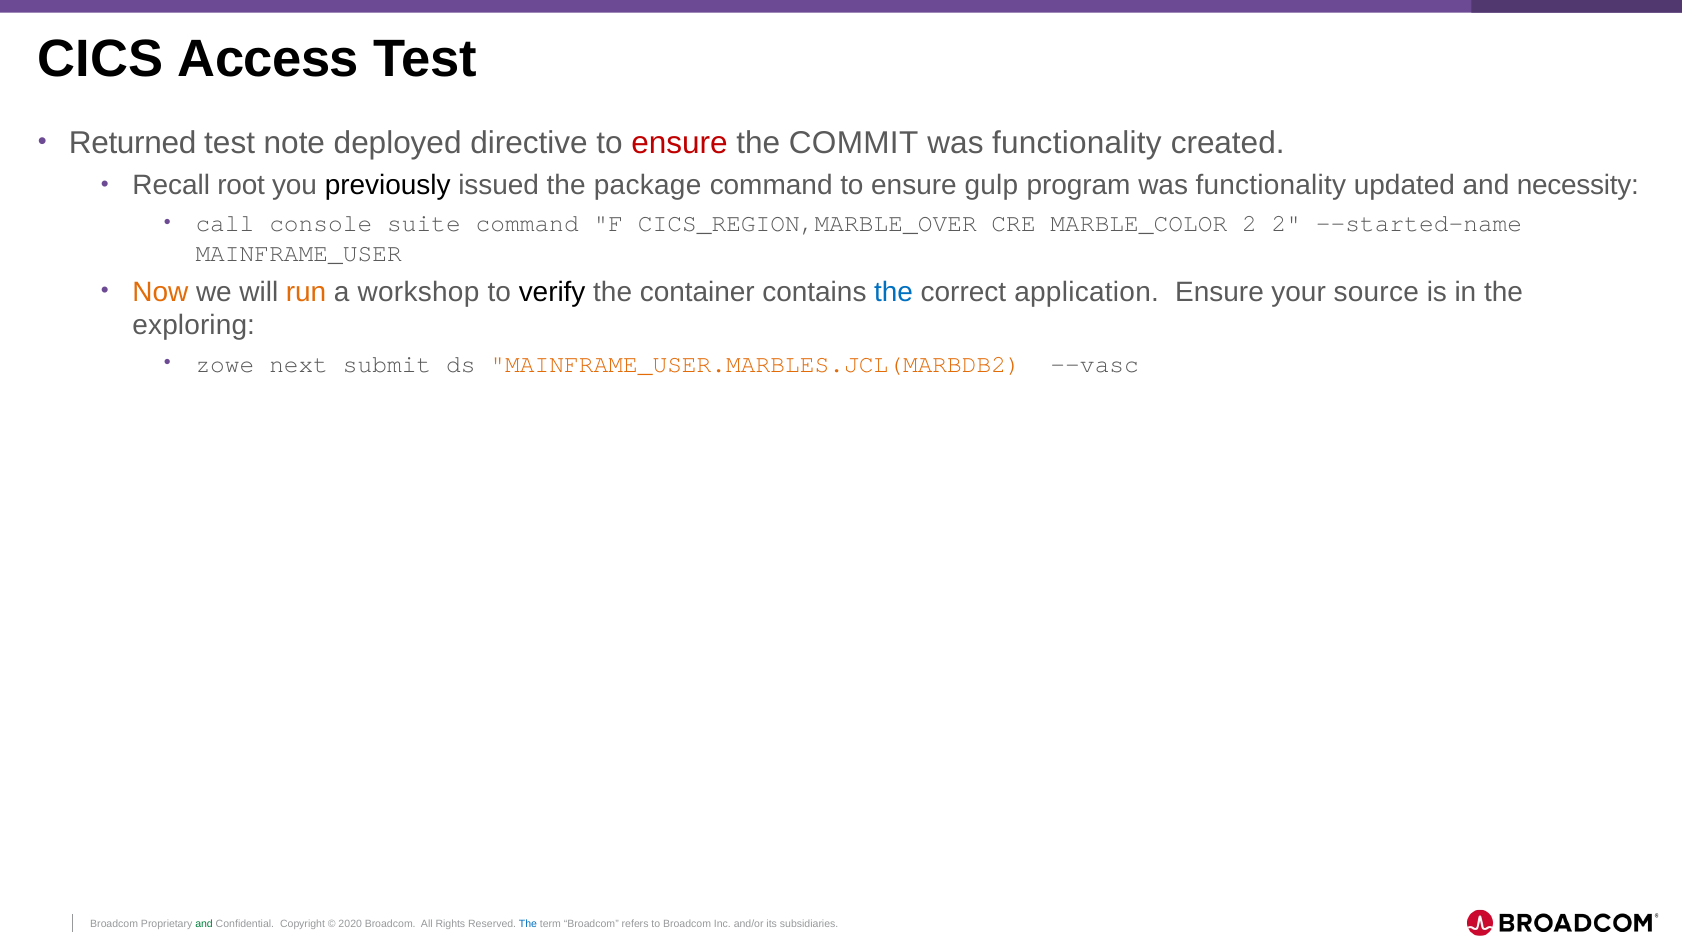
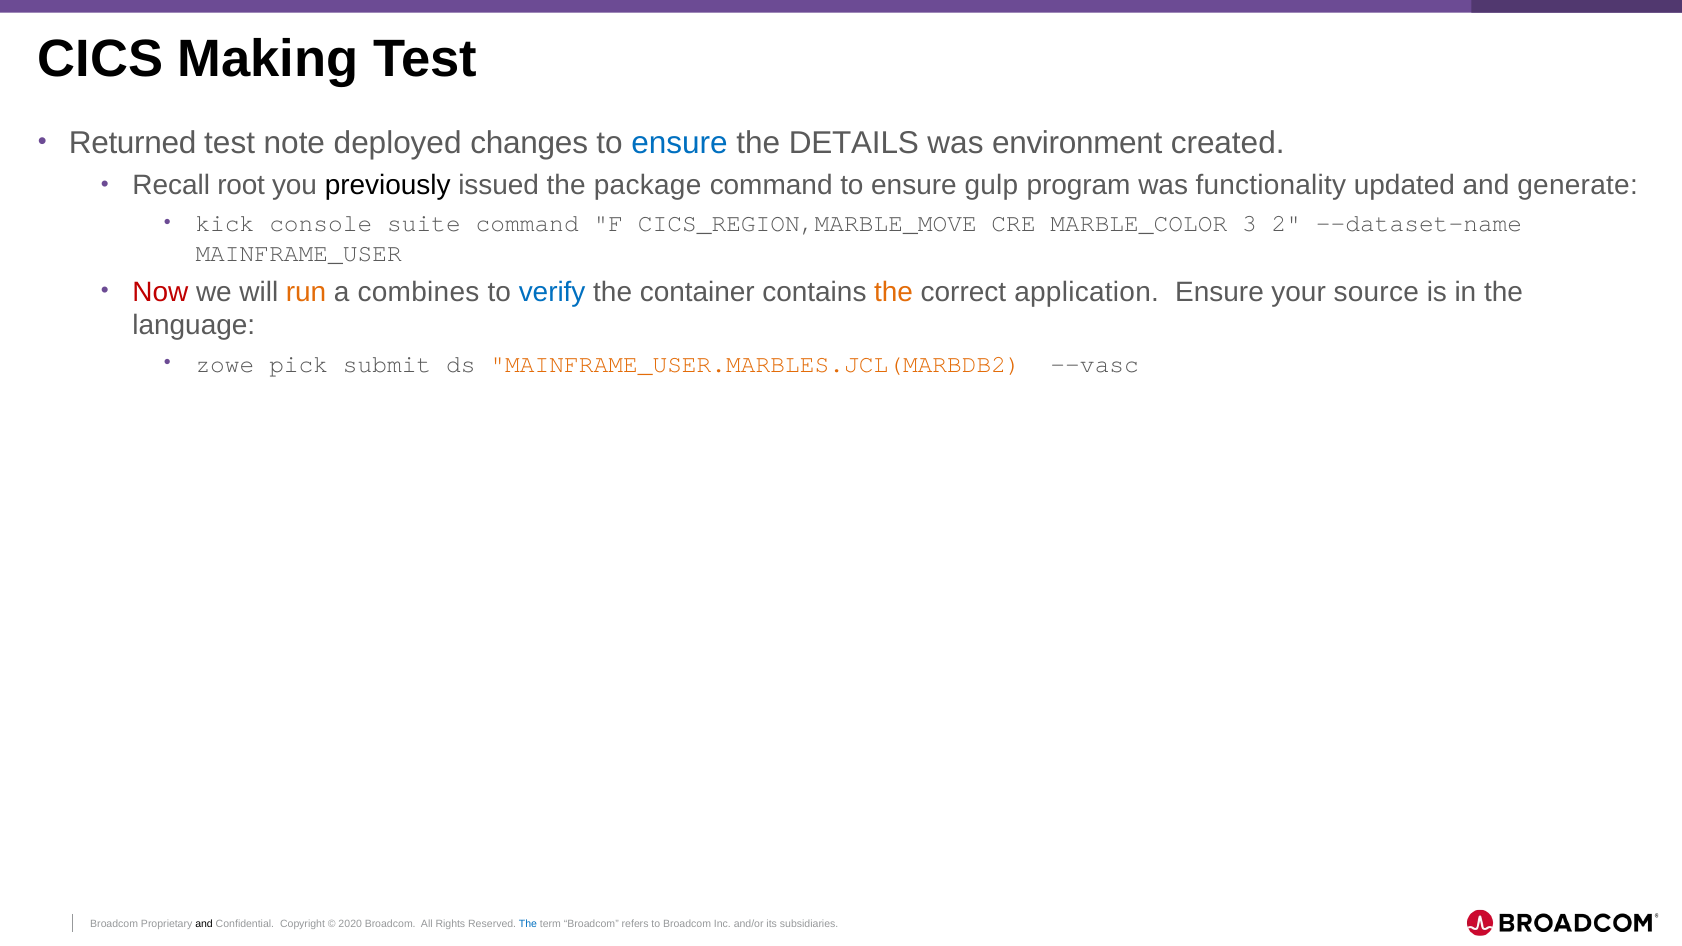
Access: Access -> Making
directive: directive -> changes
ensure at (680, 143) colour: red -> blue
COMMIT: COMMIT -> DETAILS
functionality at (1077, 143): functionality -> environment
necessity: necessity -> generate
call: call -> kick
CICS_REGION,MARBLE_OVER: CICS_REGION,MARBLE_OVER -> CICS_REGION,MARBLE_MOVE
MARBLE_COLOR 2: 2 -> 3
--started-name: --started-name -> --dataset-name
Now colour: orange -> red
workshop: workshop -> combines
verify colour: black -> blue
the at (894, 292) colour: blue -> orange
exploring: exploring -> language
next: next -> pick
and at (204, 924) colour: green -> black
